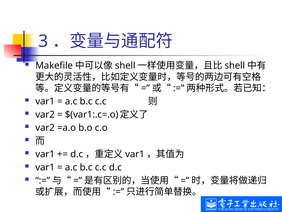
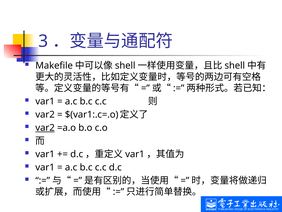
var2 at (45, 128) underline: none -> present
